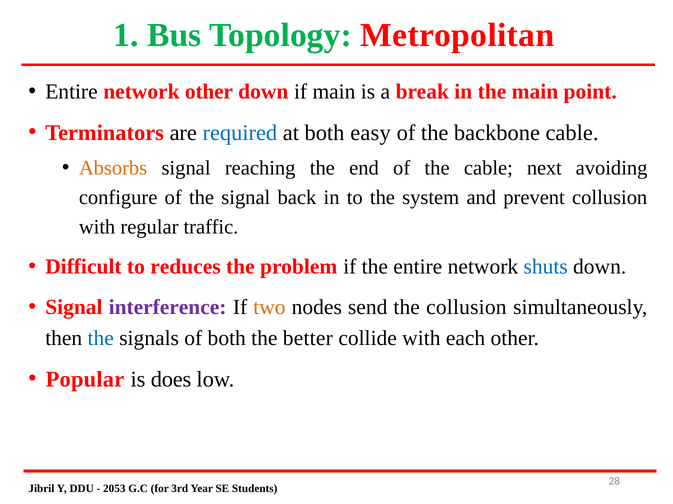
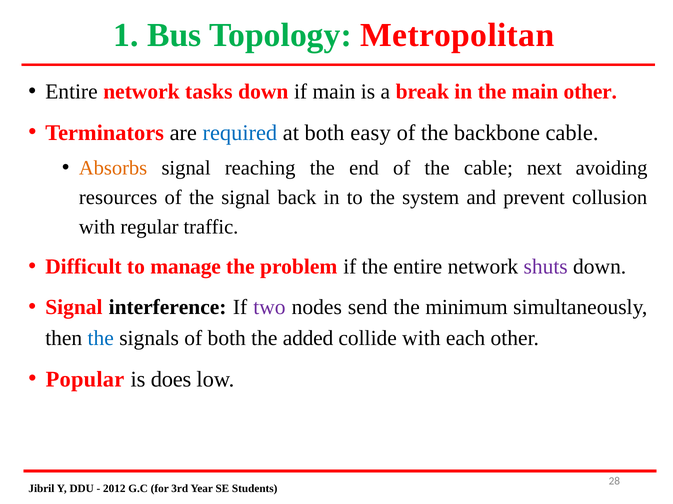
network other: other -> tasks
main point: point -> other
configure: configure -> resources
reduces: reduces -> manage
shuts colour: blue -> purple
interference colour: purple -> black
two colour: orange -> purple
the collusion: collusion -> minimum
better: better -> added
2053: 2053 -> 2012
